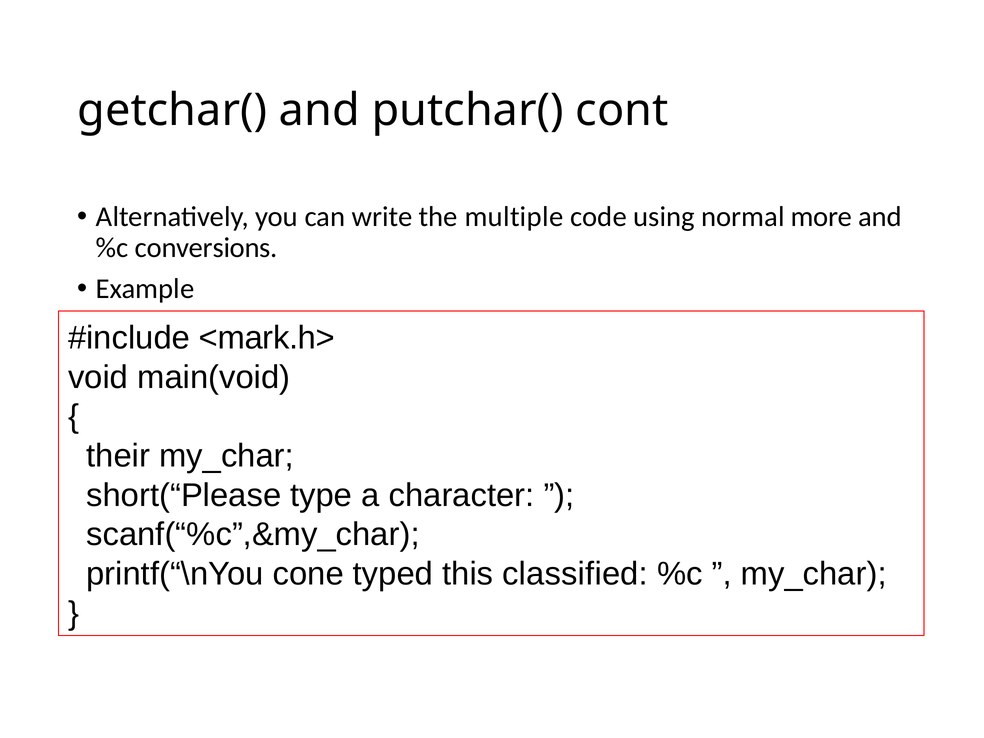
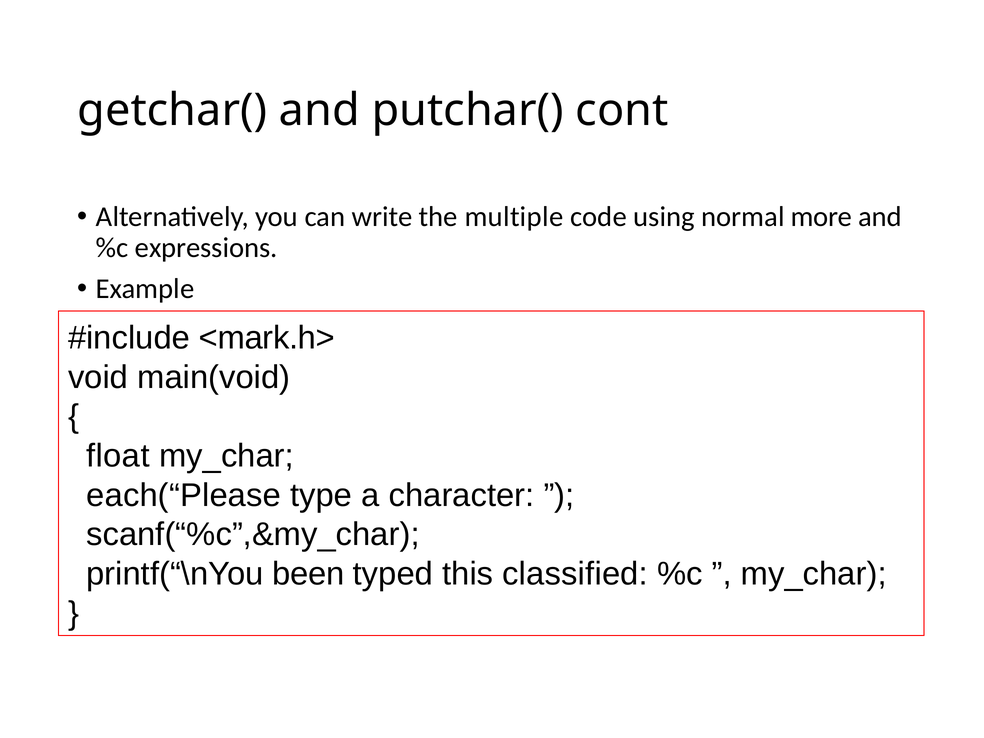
conversions: conversions -> expressions
their: their -> float
short(“Please: short(“Please -> each(“Please
cone: cone -> been
